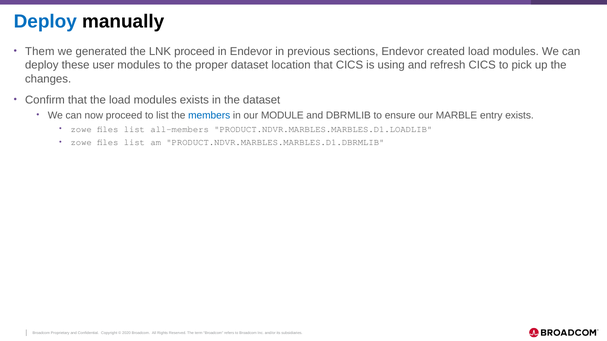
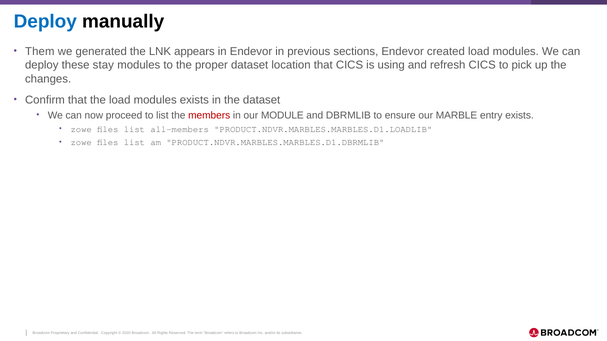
LNK proceed: proceed -> appears
user: user -> stay
members colour: blue -> red
